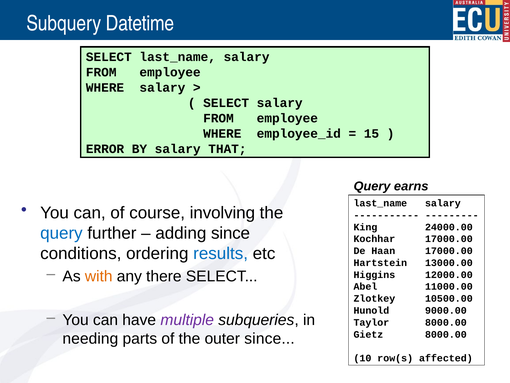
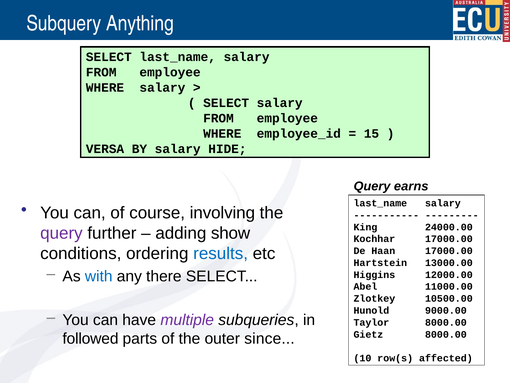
Datetime: Datetime -> Anything
ERROR: ERROR -> VERSA
THAT: THAT -> HIDE
query at (61, 233) colour: blue -> purple
adding since: since -> show
with colour: orange -> blue
needing: needing -> followed
